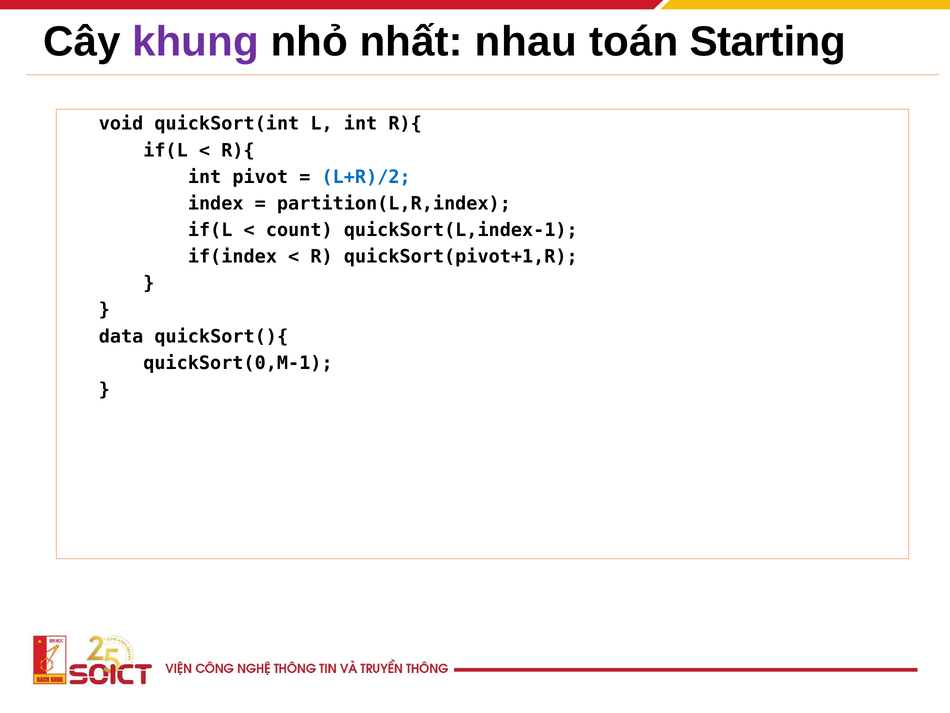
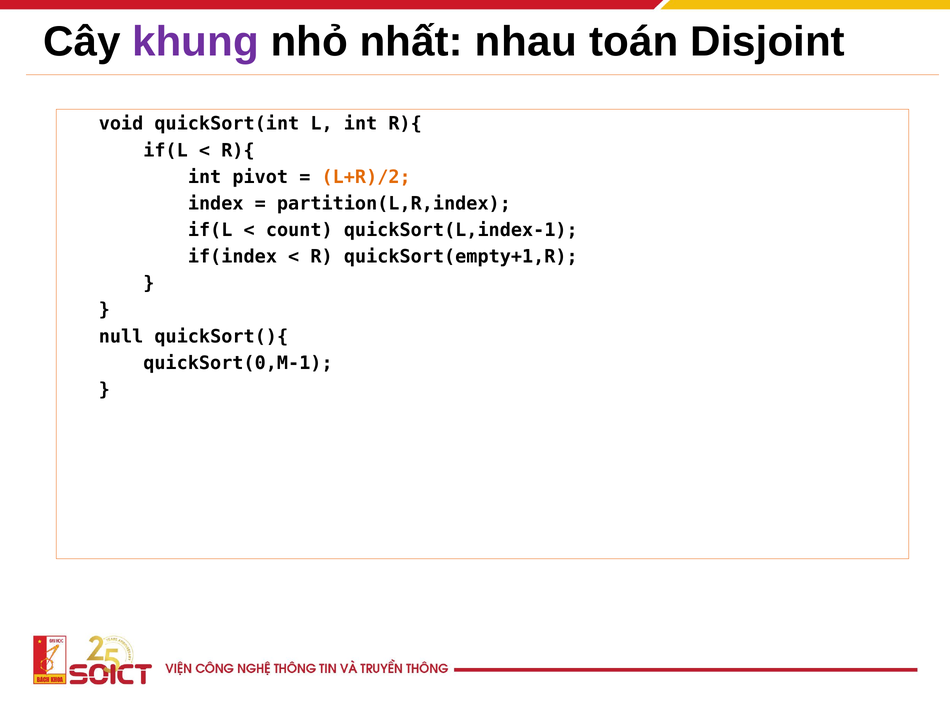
Starting: Starting -> Disjoint
L+R)/2 colour: blue -> orange
quickSort(pivot+1,R: quickSort(pivot+1,R -> quickSort(empty+1,R
data: data -> null
